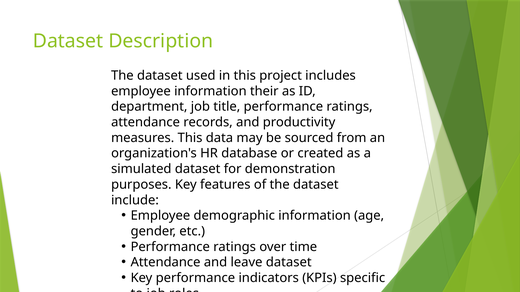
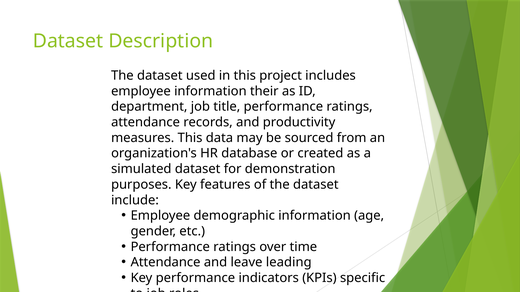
leave dataset: dataset -> leading
